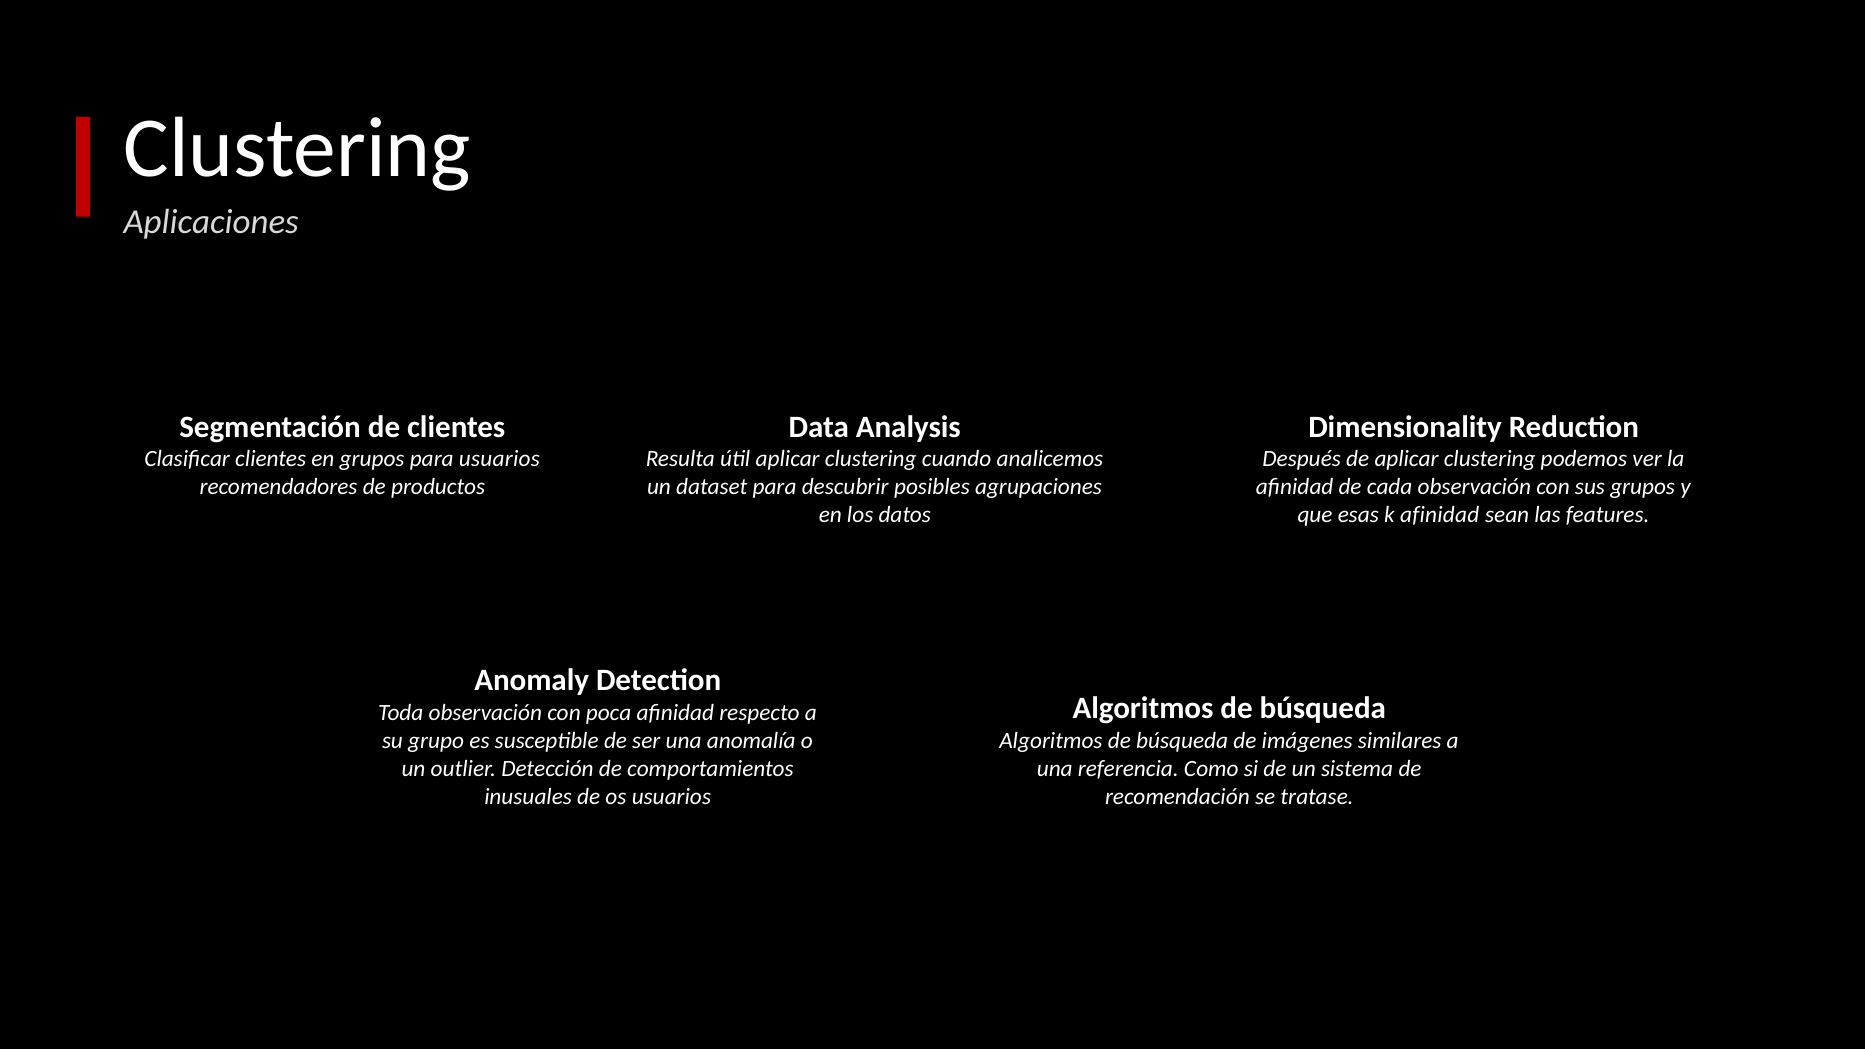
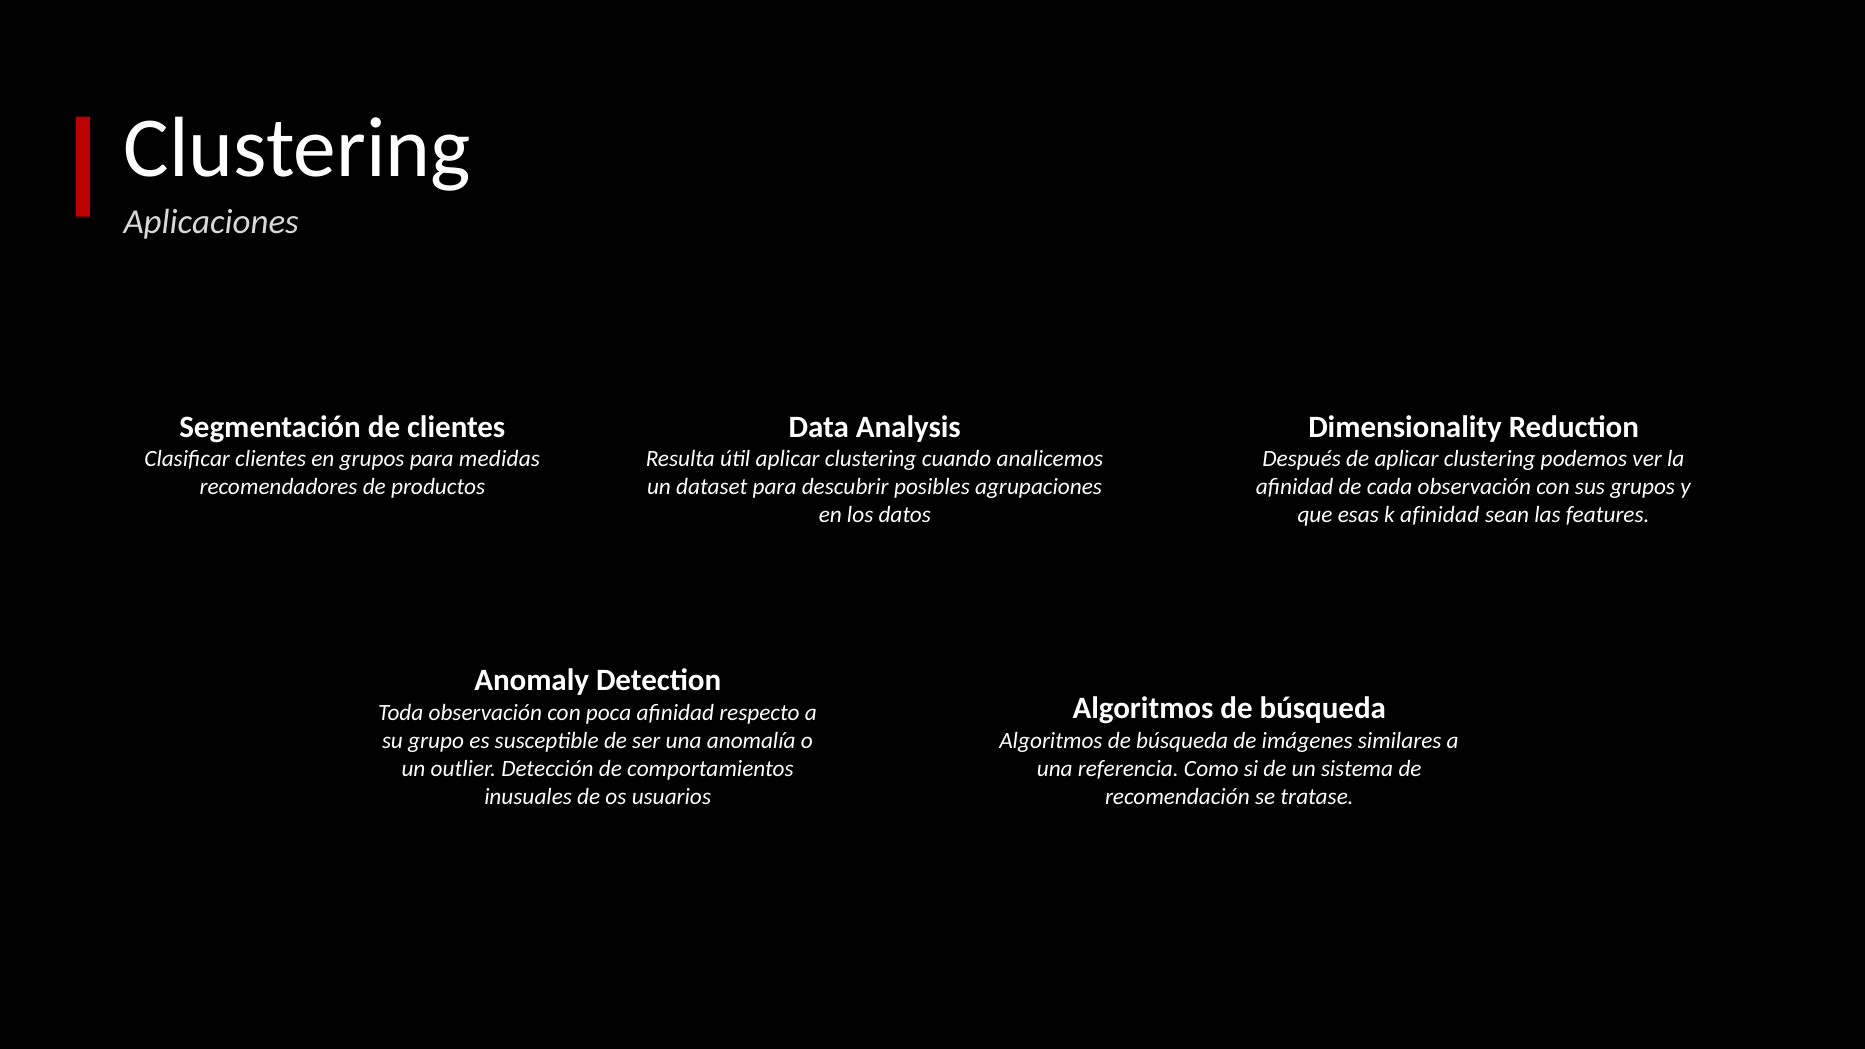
para usuarios: usuarios -> medidas
